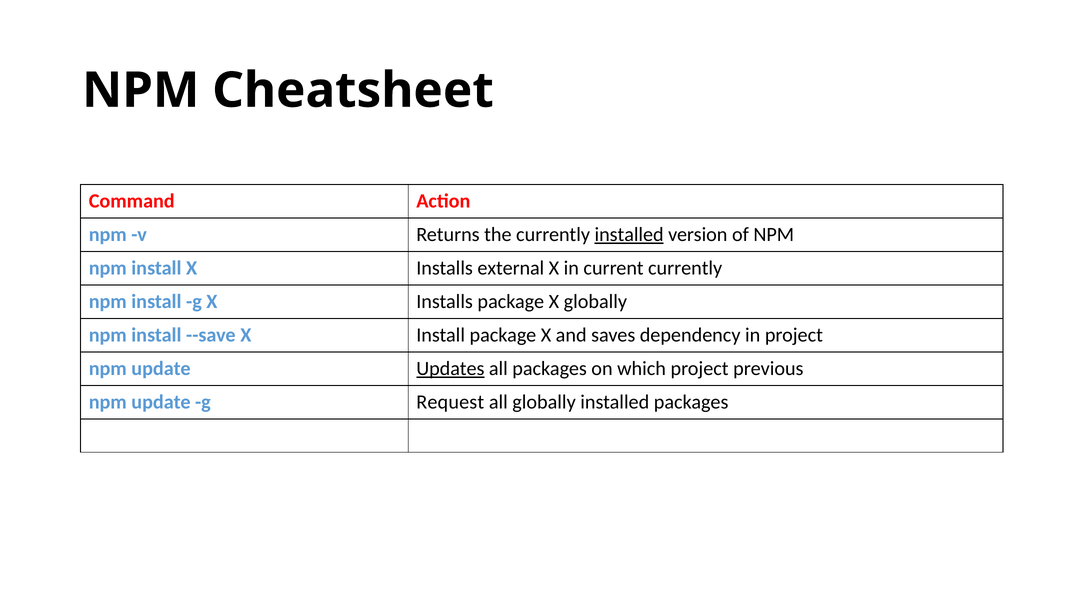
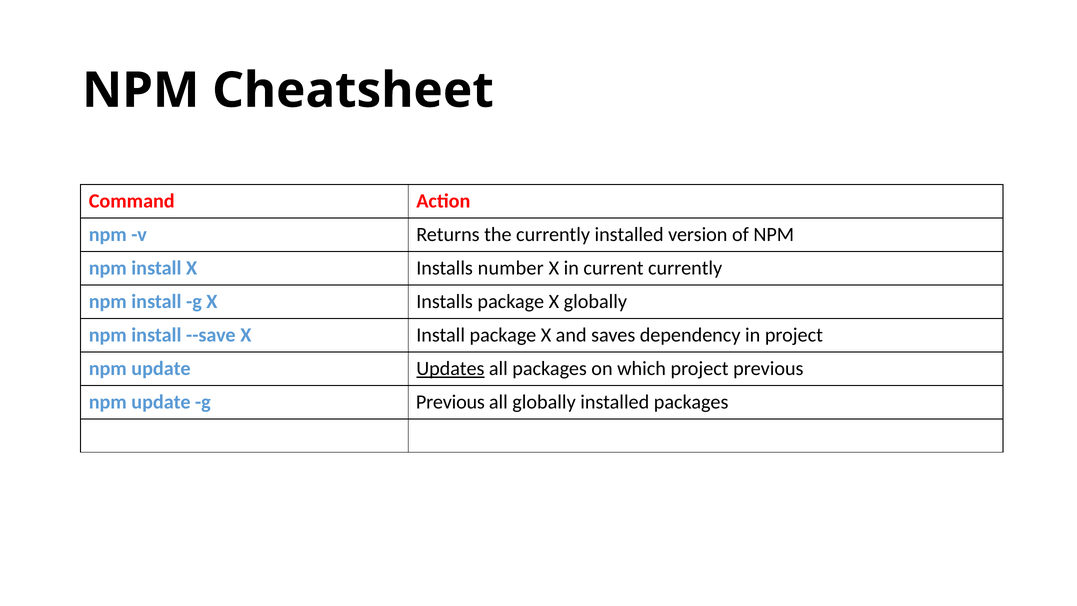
installed at (629, 235) underline: present -> none
external: external -> number
g Request: Request -> Previous
